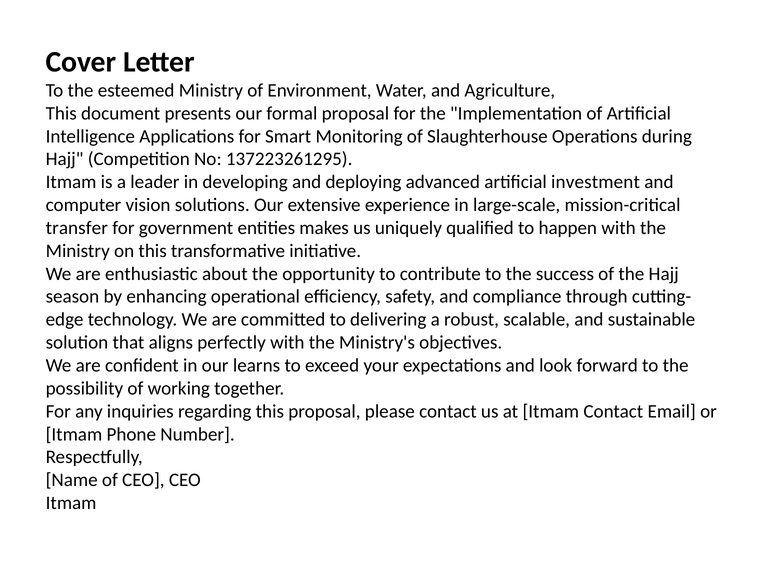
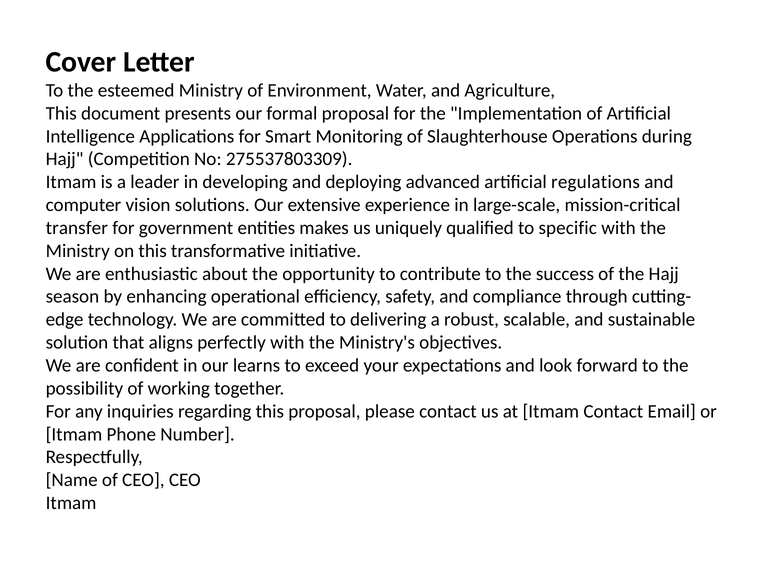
137223261295: 137223261295 -> 275537803309
investment: investment -> regulations
happen: happen -> specific
